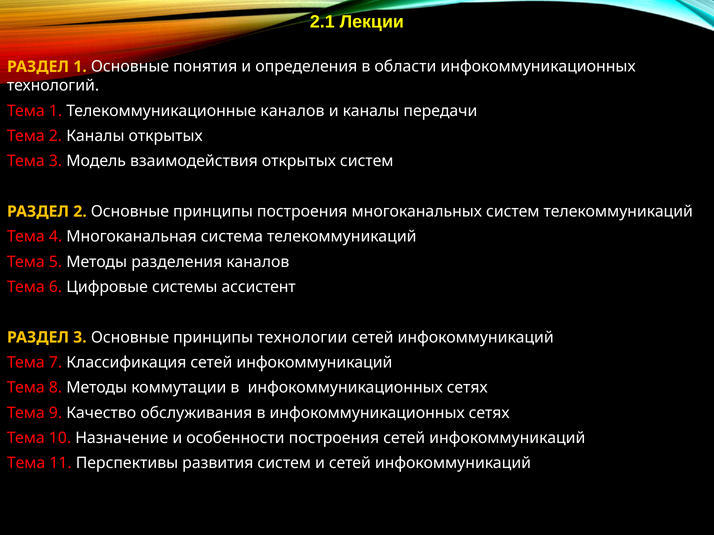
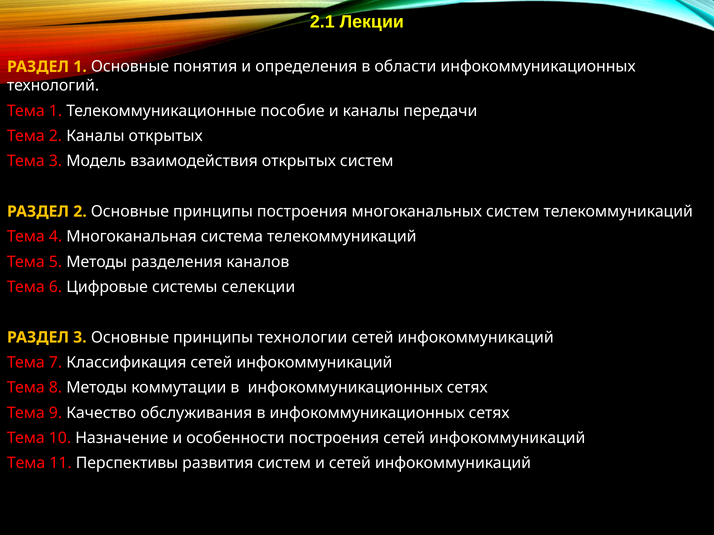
Телекоммуникационные каналов: каналов -> пособие
ассистент: ассистент -> селекции
